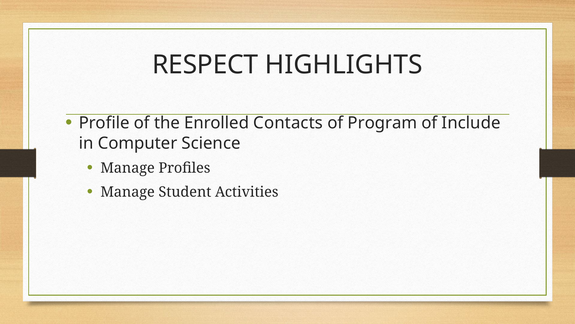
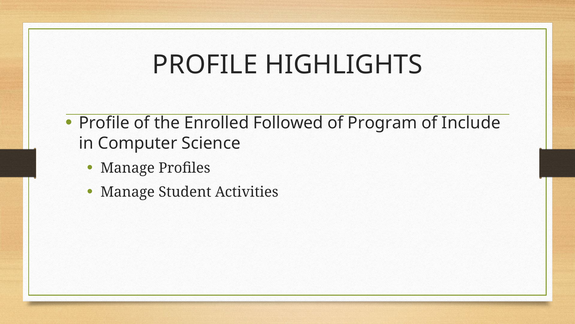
RESPECT at (205, 65): RESPECT -> PROFILE
Contacts: Contacts -> Followed
